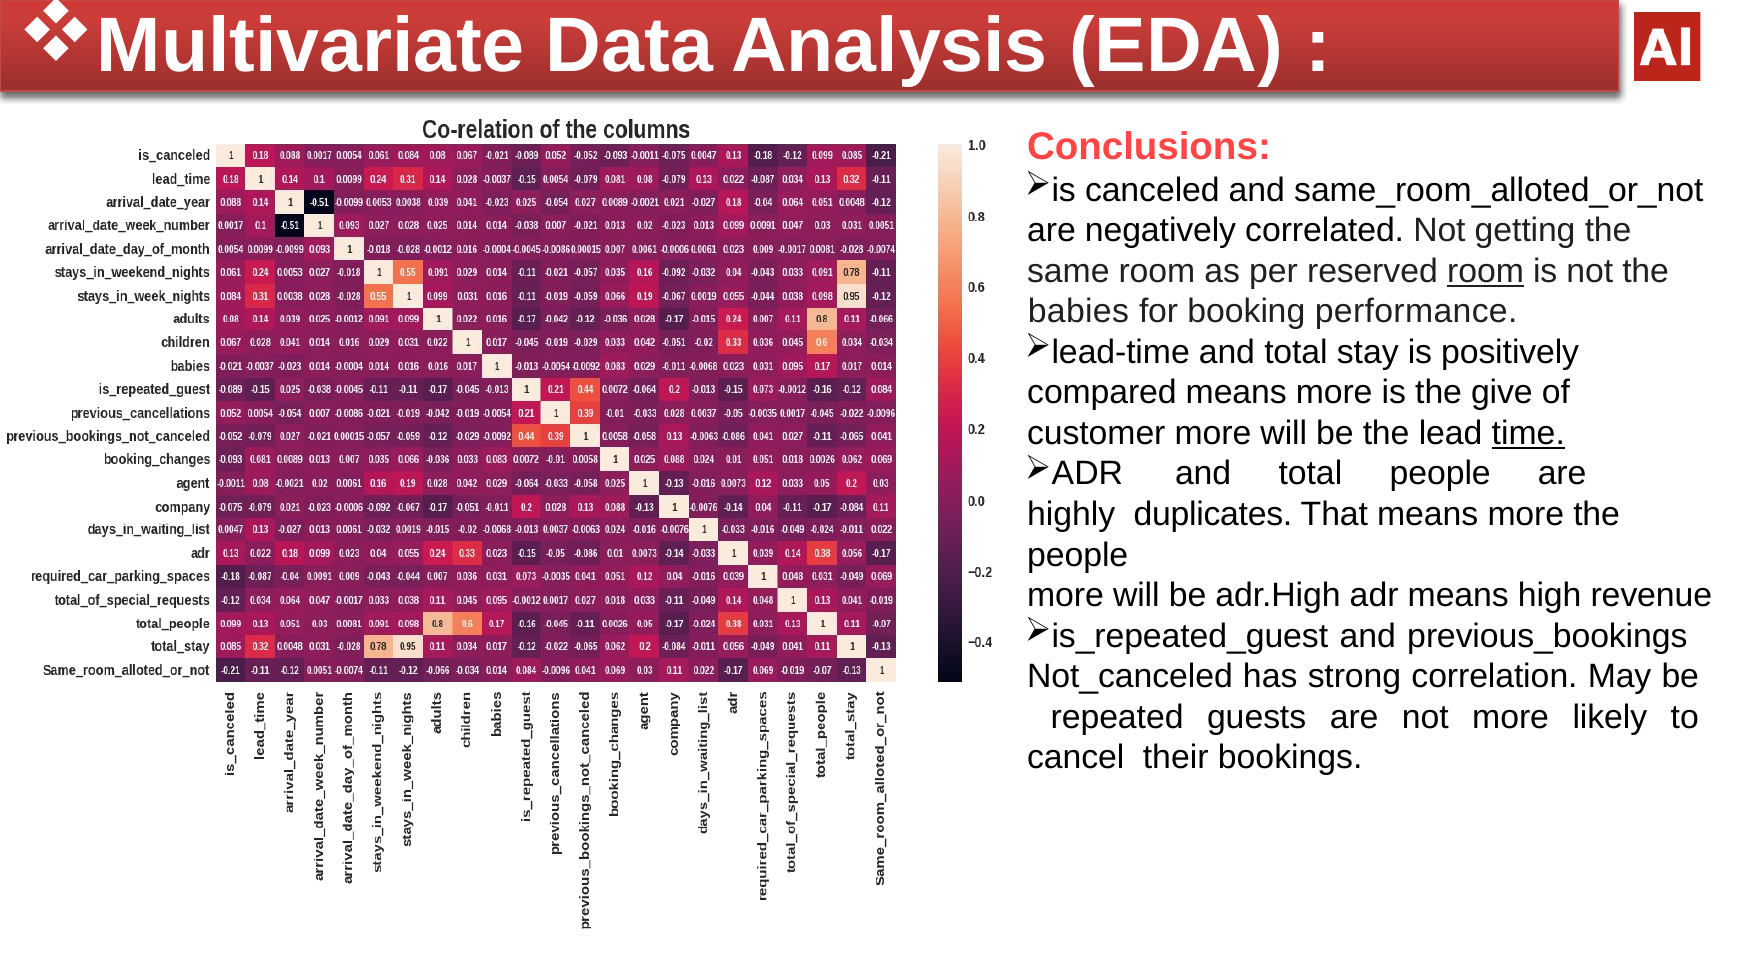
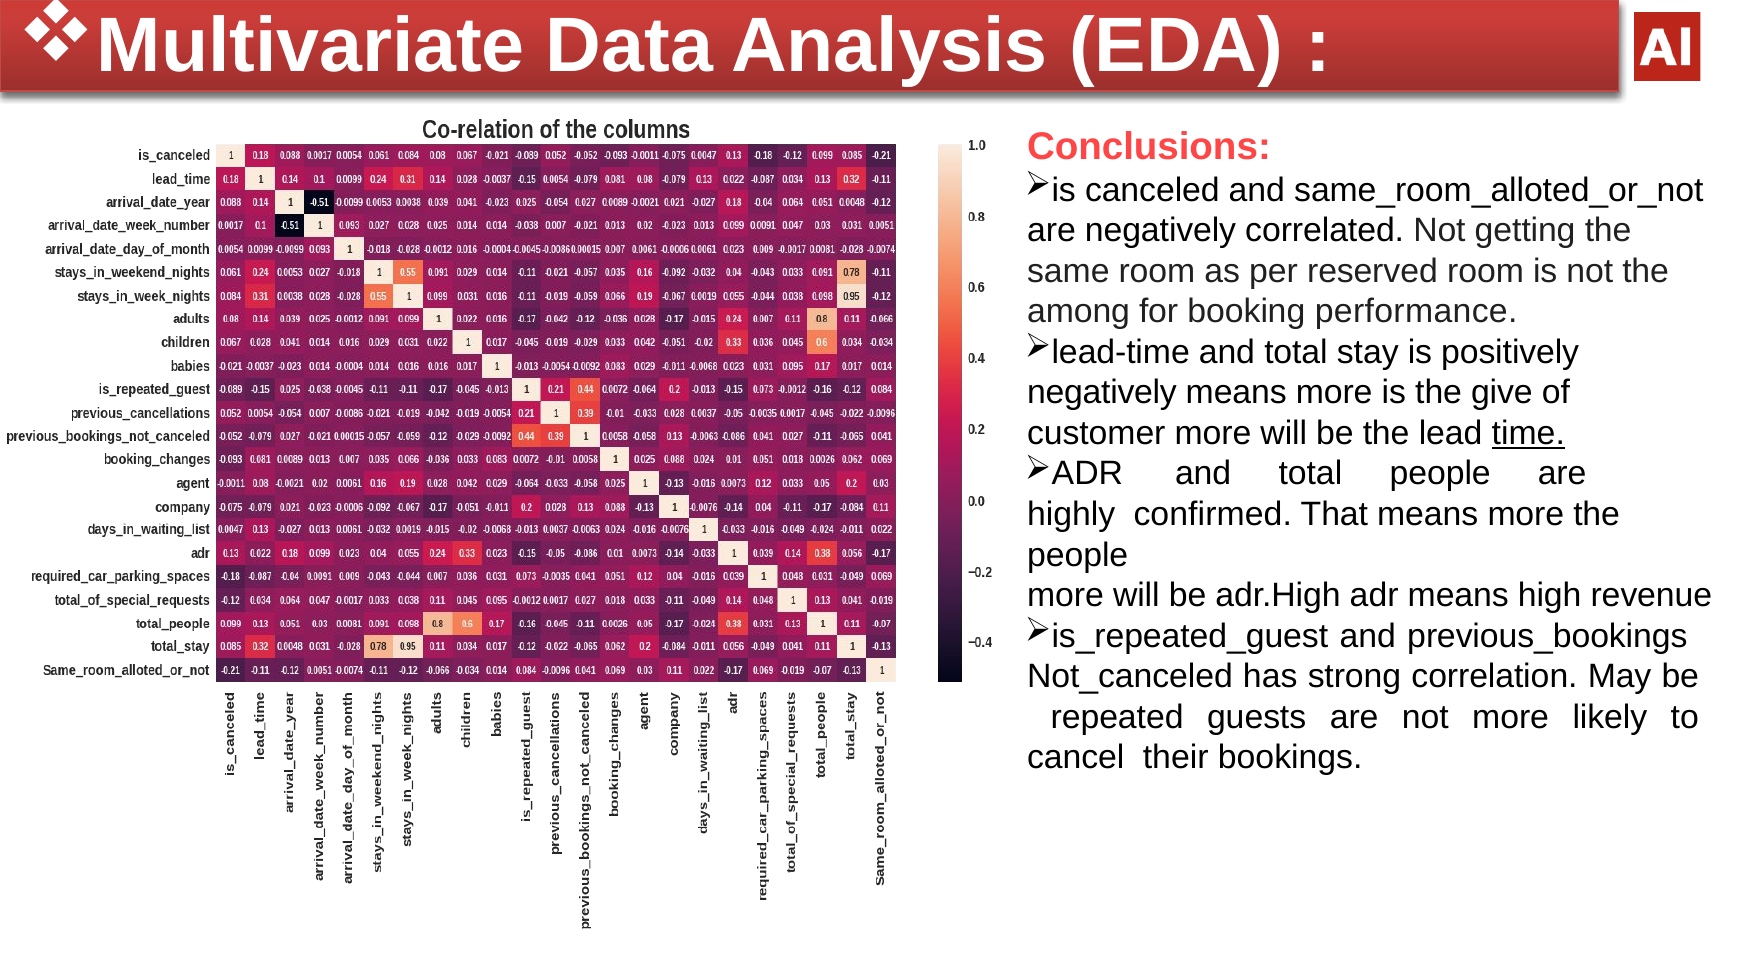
room at (1486, 271) underline: present -> none
babies: babies -> among
compared at (1102, 393): compared -> negatively
duplicates: duplicates -> confirmed
